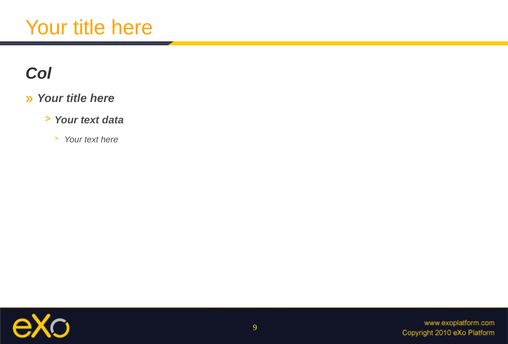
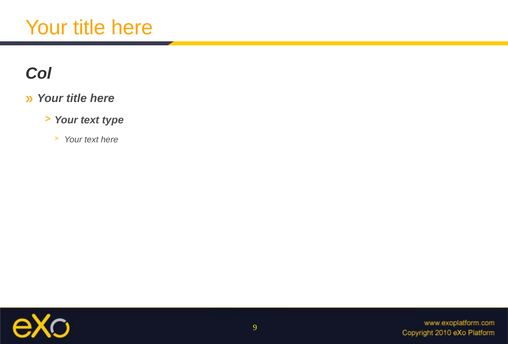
data: data -> type
